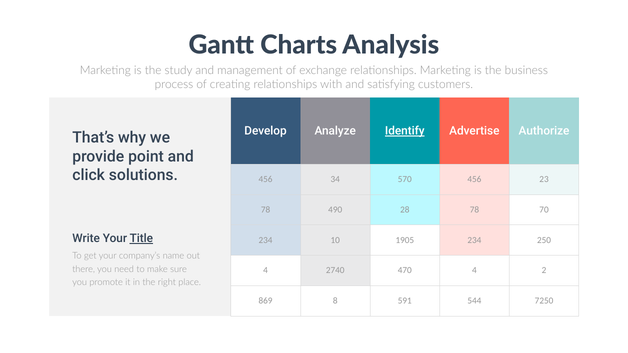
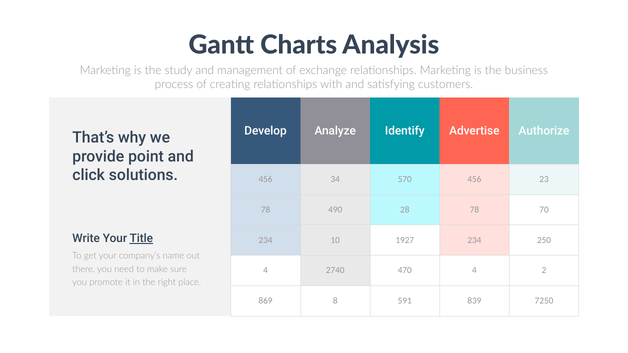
Identify underline: present -> none
1905: 1905 -> 1927
544: 544 -> 839
